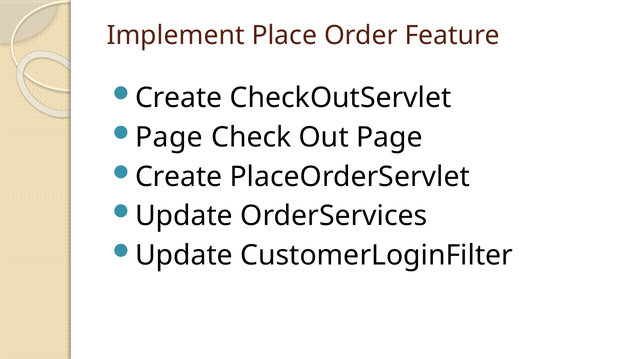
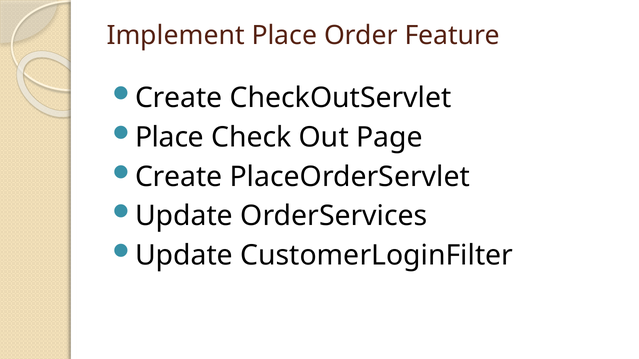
Page at (169, 137): Page -> Place
